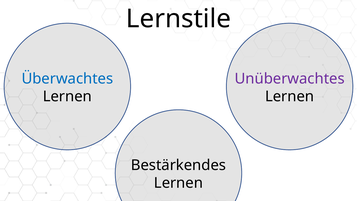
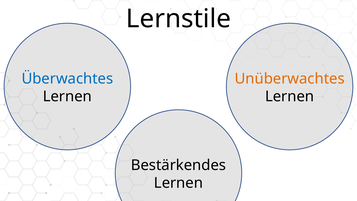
Unüberwachtes colour: purple -> orange
